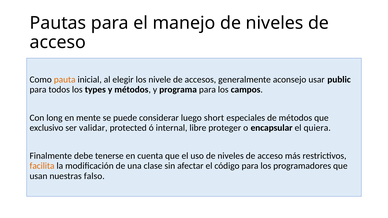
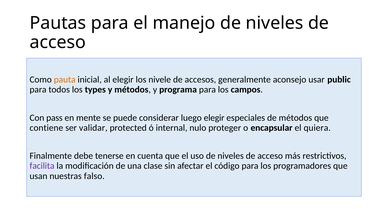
long: long -> pass
luego short: short -> elegir
exclusivo: exclusivo -> contiene
libre: libre -> nulo
facilita colour: orange -> purple
